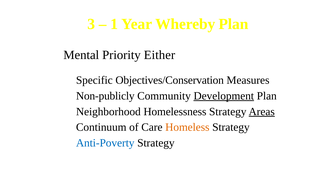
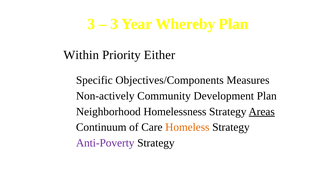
1 at (114, 24): 1 -> 3
Mental: Mental -> Within
Objectives/Conservation: Objectives/Conservation -> Objectives/Components
Non-publicly: Non-publicly -> Non-actively
Development underline: present -> none
Anti-Poverty colour: blue -> purple
